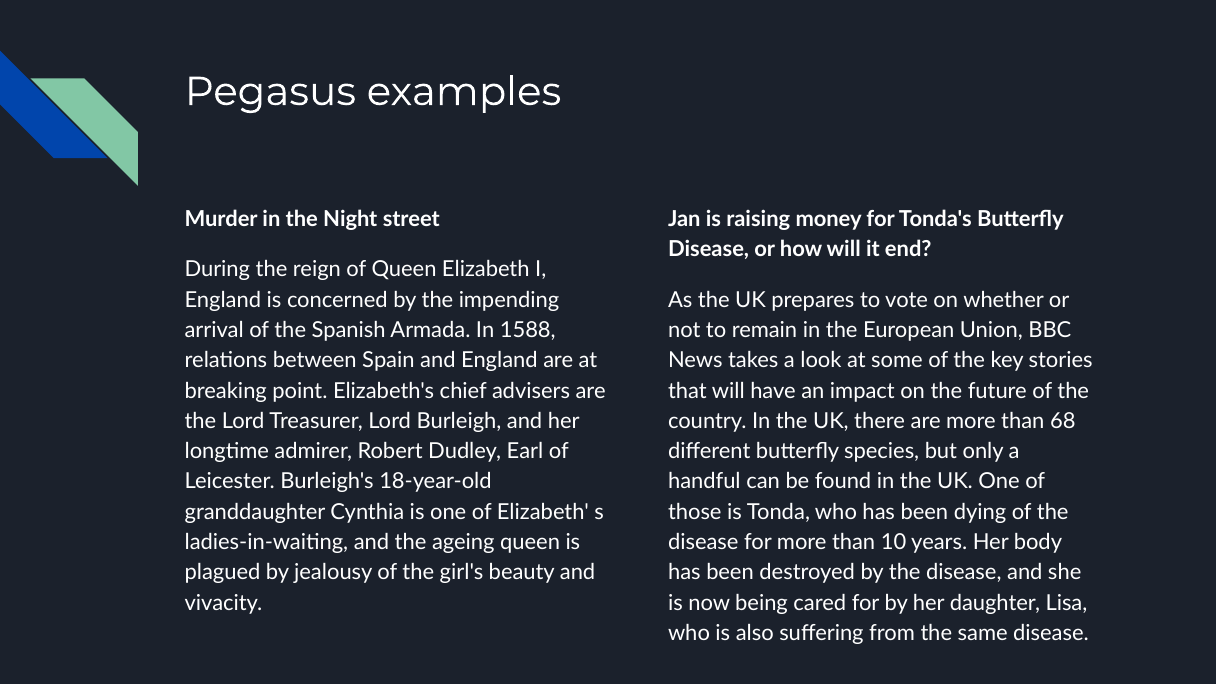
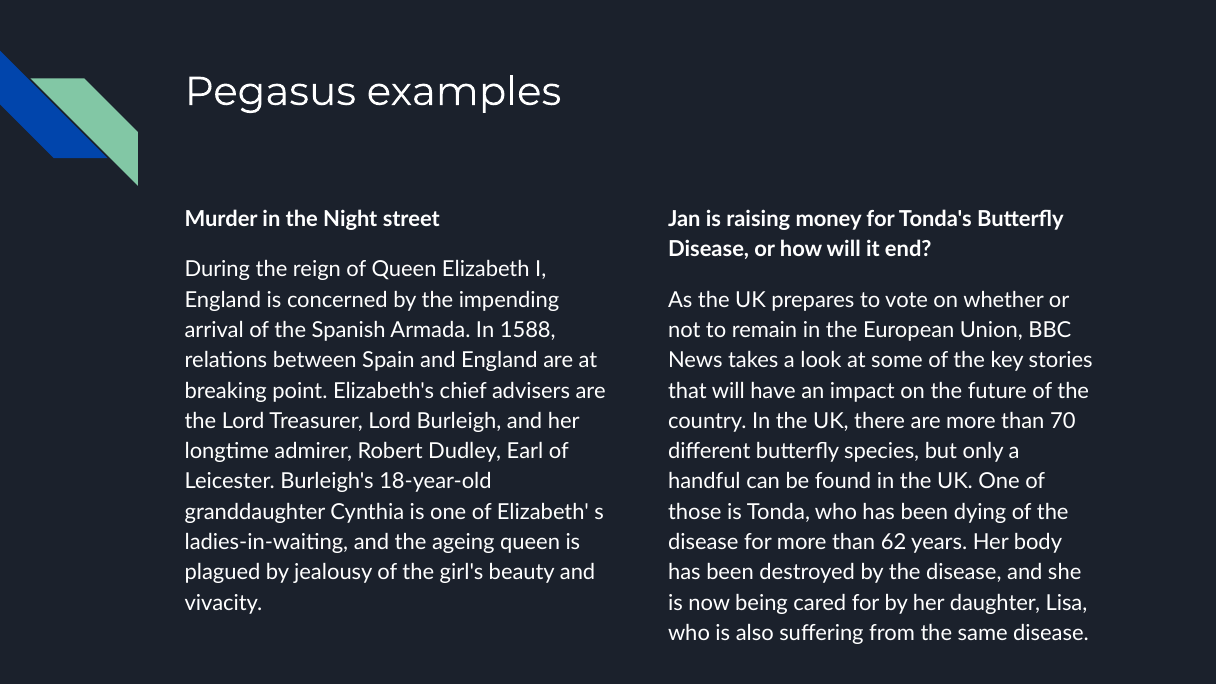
68: 68 -> 70
10: 10 -> 62
